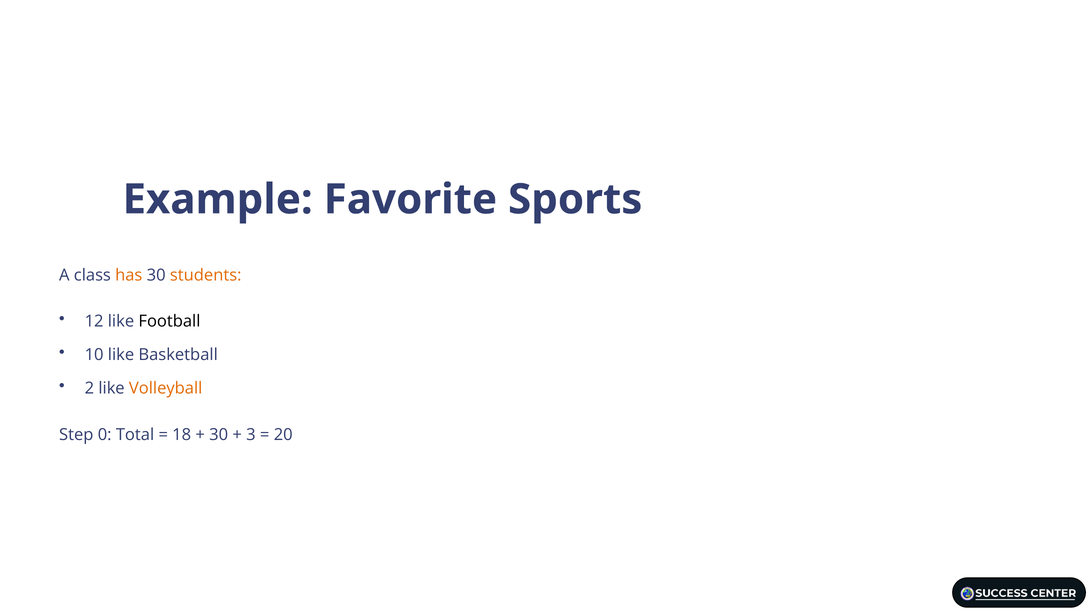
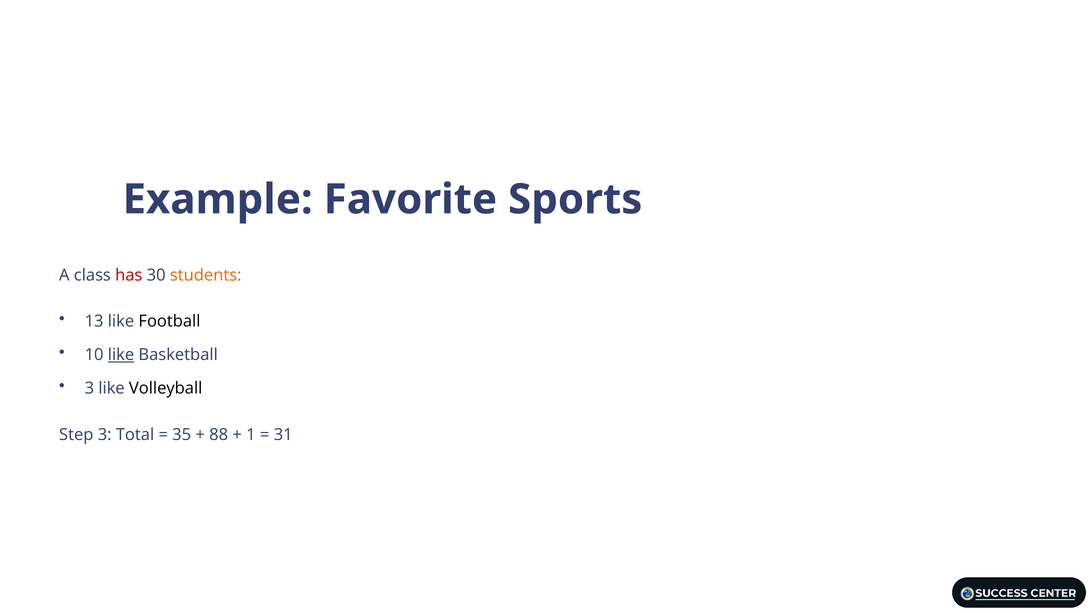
has colour: orange -> red
12: 12 -> 13
like at (121, 355) underline: none -> present
2 at (89, 388): 2 -> 3
Volleyball colour: orange -> black
Step 0: 0 -> 3
18: 18 -> 35
30 at (219, 435): 30 -> 88
3: 3 -> 1
20: 20 -> 31
